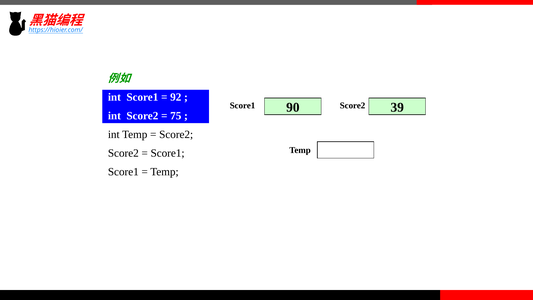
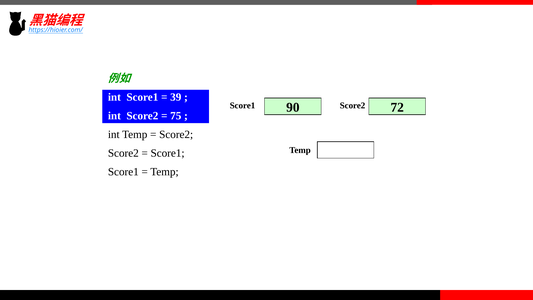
92: 92 -> 39
39: 39 -> 72
